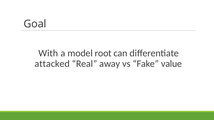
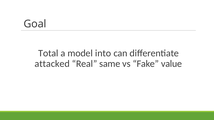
With: With -> Total
root: root -> into
away: away -> same
